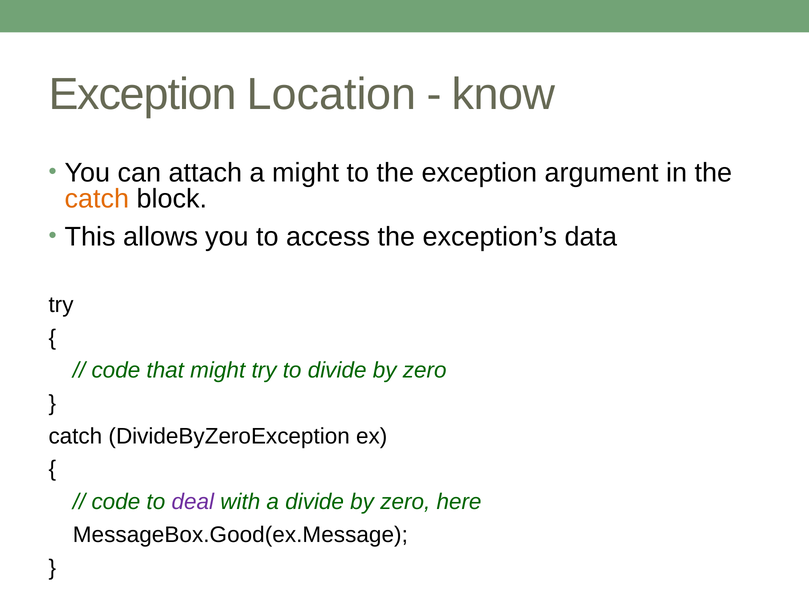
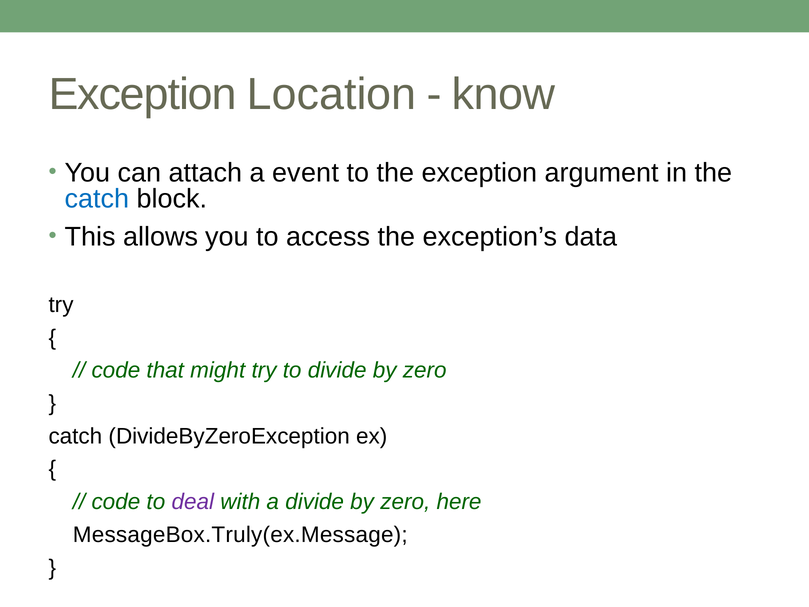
a might: might -> event
catch at (97, 199) colour: orange -> blue
MessageBox.Good(ex.Message: MessageBox.Good(ex.Message -> MessageBox.Truly(ex.Message
